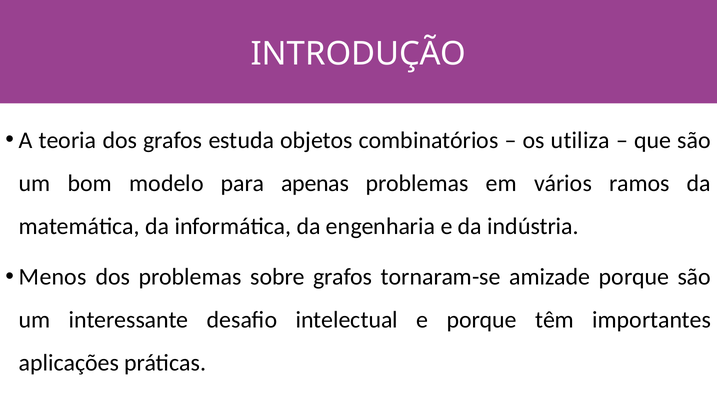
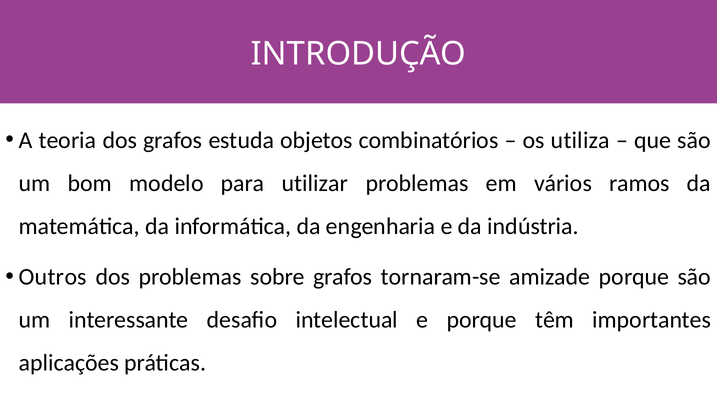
apenas: apenas -> utilizar
Menos: Menos -> Outros
